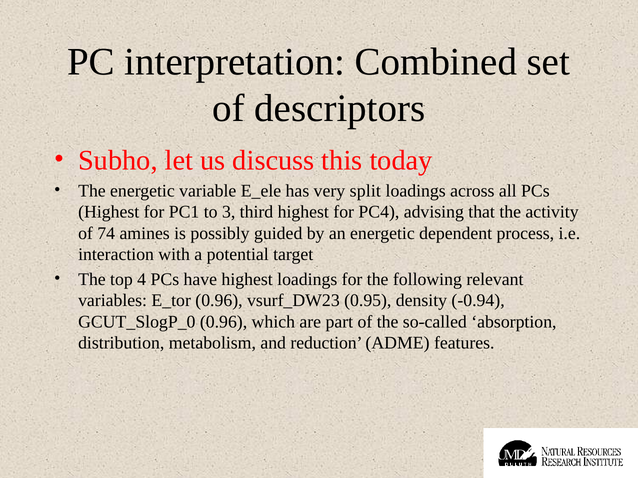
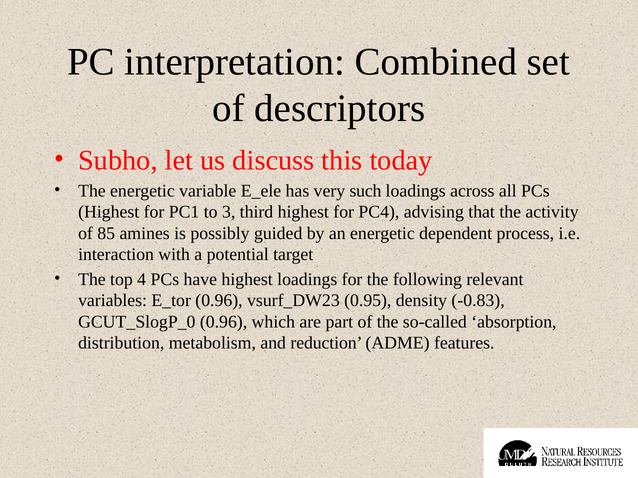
split: split -> such
74: 74 -> 85
-0.94: -0.94 -> -0.83
